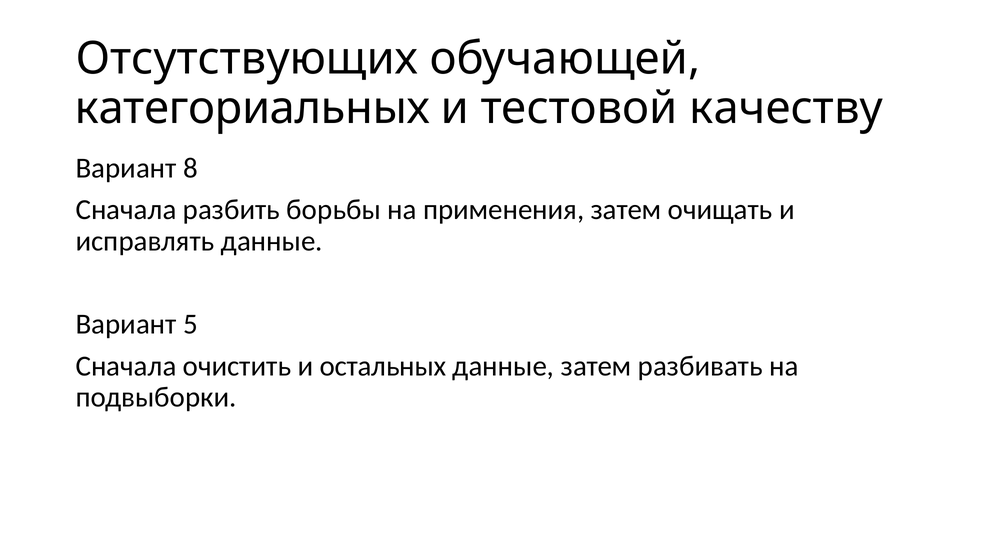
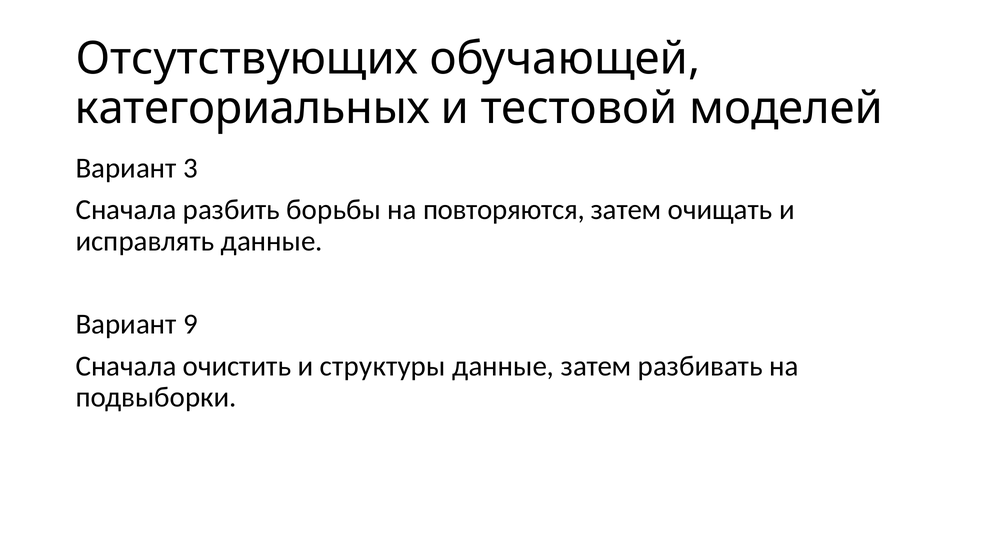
качеству: качеству -> моделей
8: 8 -> 3
применения: применения -> повторяются
5: 5 -> 9
остальных: остальных -> структуры
